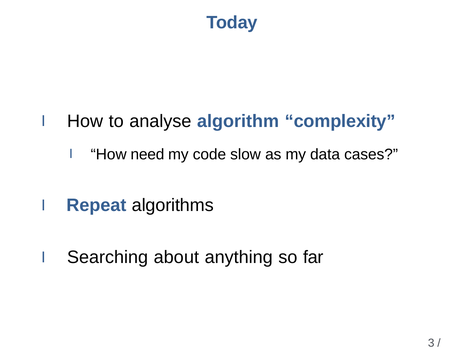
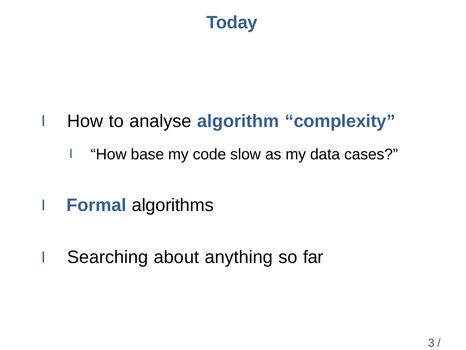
need: need -> base
Repeat: Repeat -> Formal
